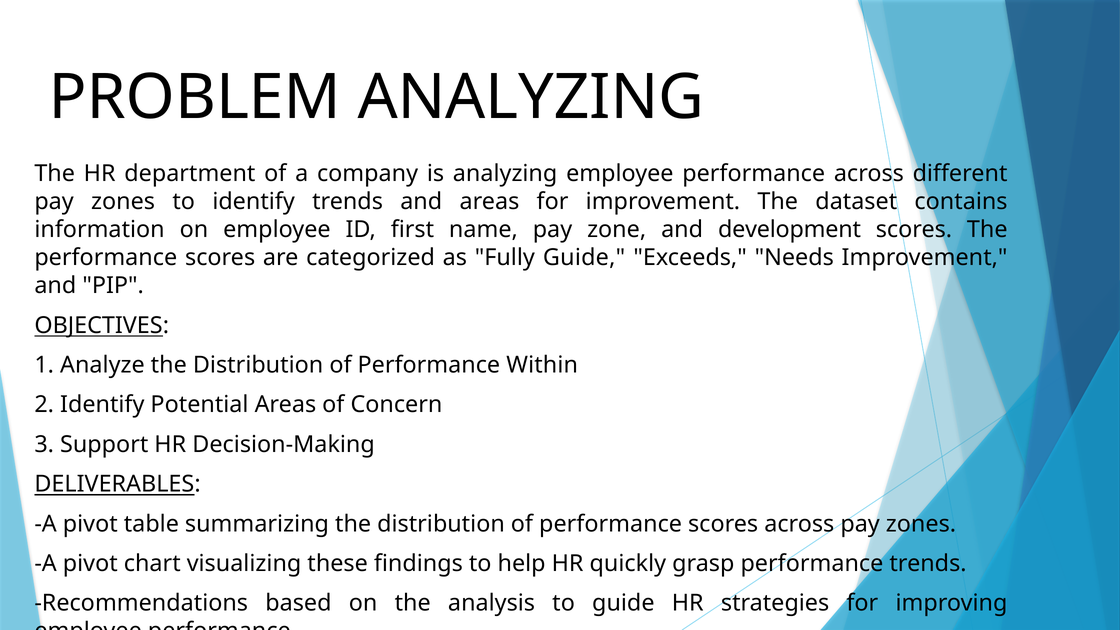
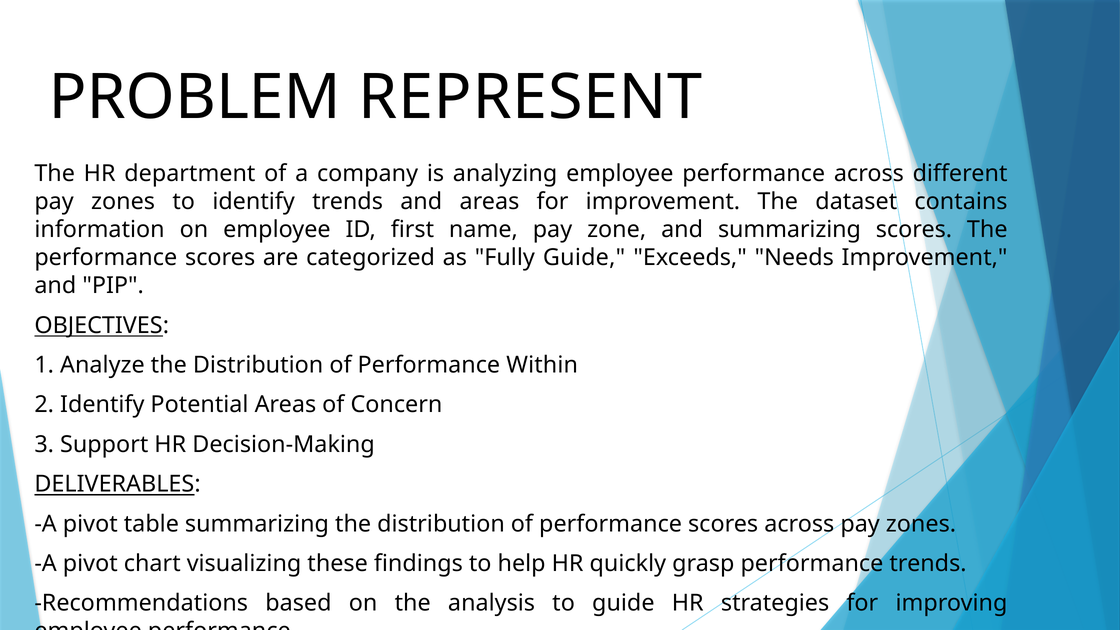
PROBLEM ANALYZING: ANALYZING -> REPRESENT
and development: development -> summarizing
